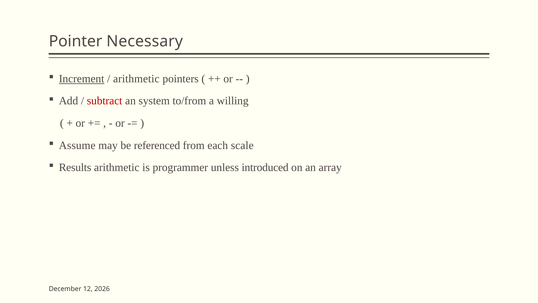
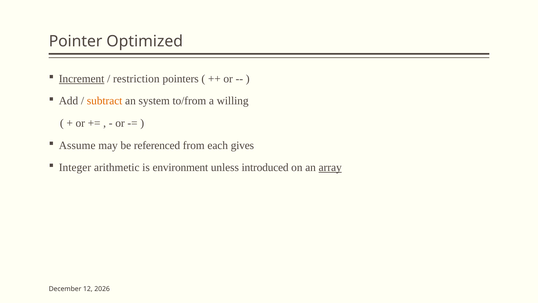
Necessary: Necessary -> Optimized
arithmetic at (136, 79): arithmetic -> restriction
subtract colour: red -> orange
scale: scale -> gives
Results: Results -> Integer
programmer: programmer -> environment
array underline: none -> present
